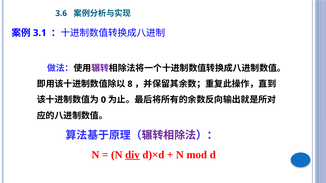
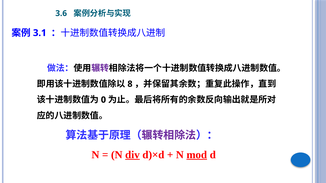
mod underline: none -> present
